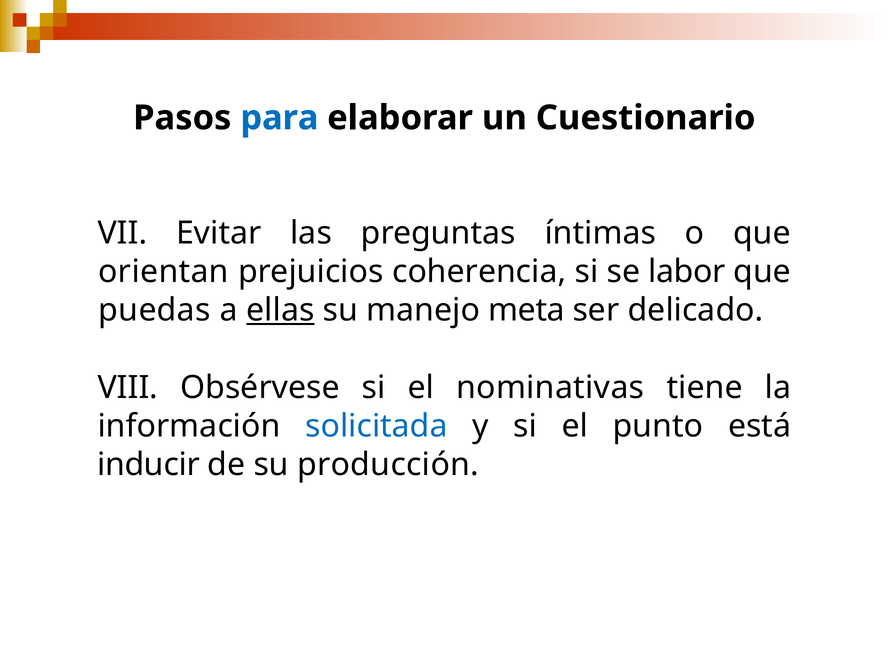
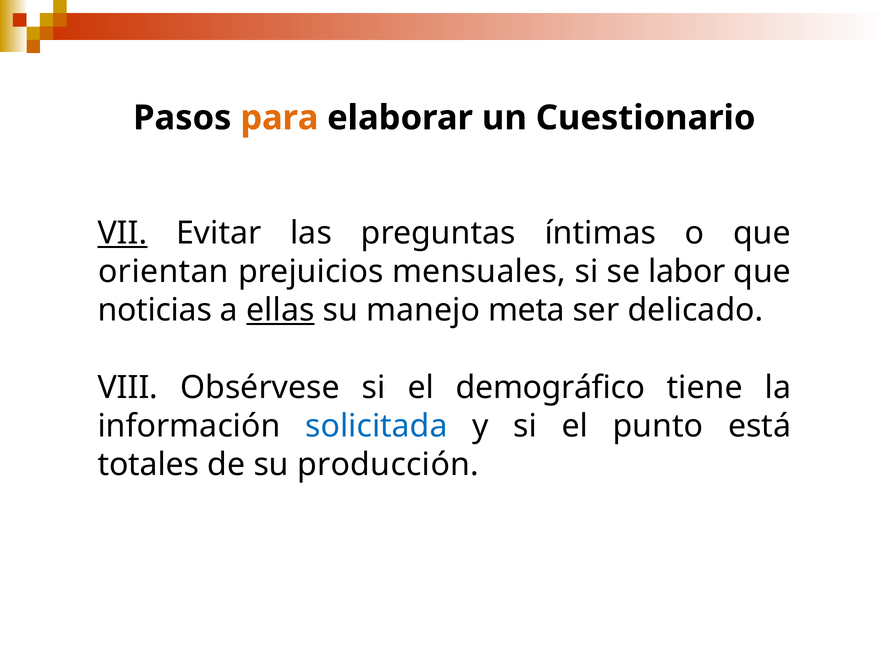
para colour: blue -> orange
VII underline: none -> present
coherencia: coherencia -> mensuales
puedas: puedas -> noticias
nominativas: nominativas -> demográfico
inducir: inducir -> totales
